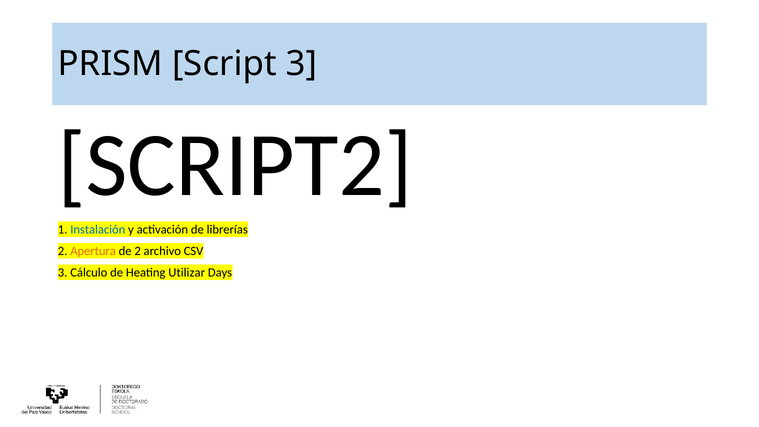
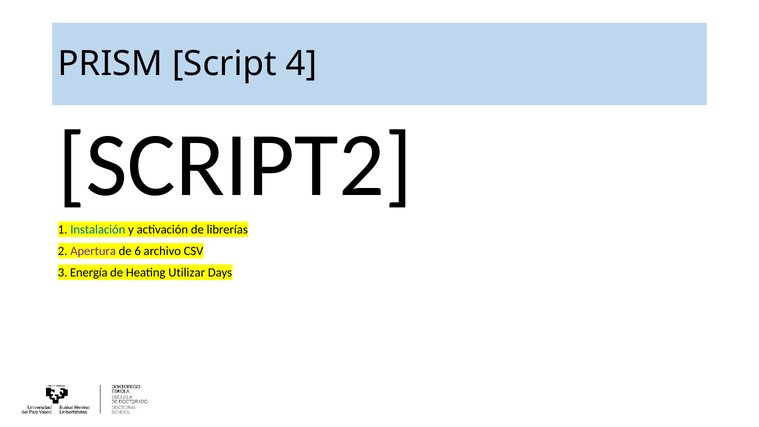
Script 3: 3 -> 4
Apertura colour: orange -> purple
de 2: 2 -> 6
Cálculo: Cálculo -> Energía
